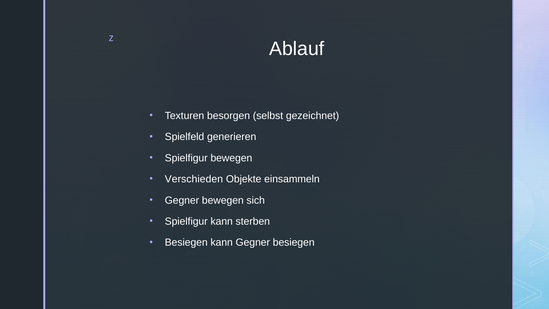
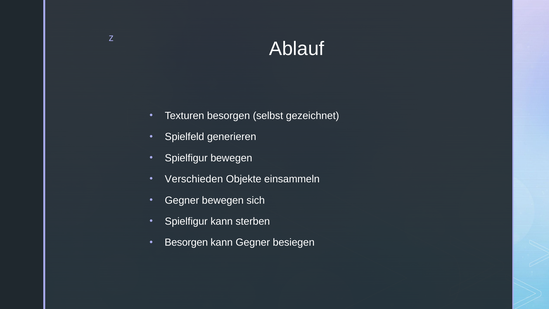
Besiegen at (186, 242): Besiegen -> Besorgen
